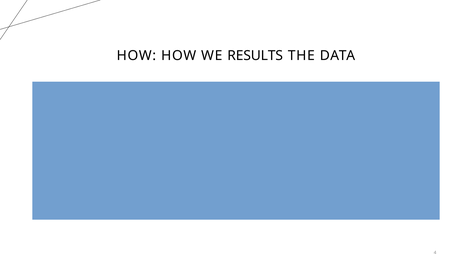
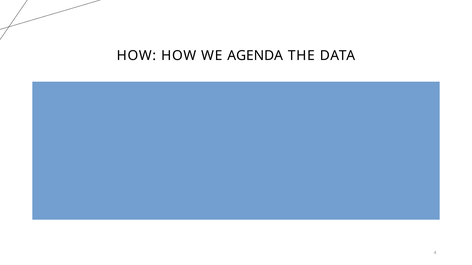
RESULTS: RESULTS -> AGENDA
